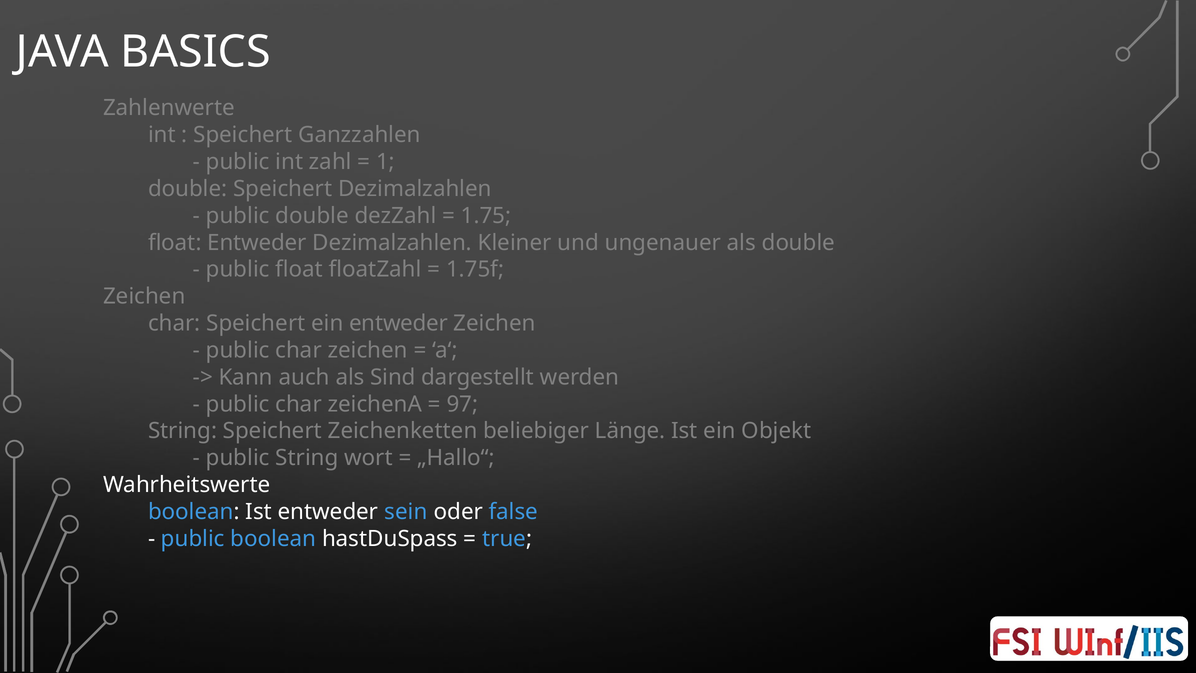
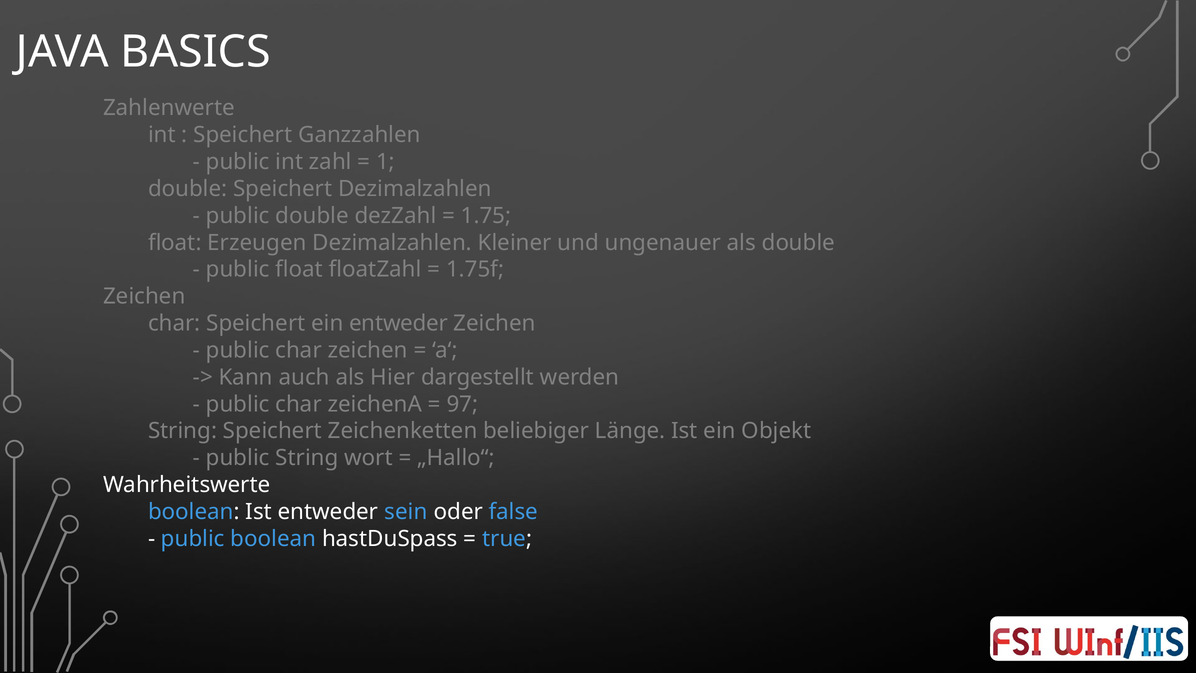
float Entweder: Entweder -> Erzeugen
Sind: Sind -> Hier
